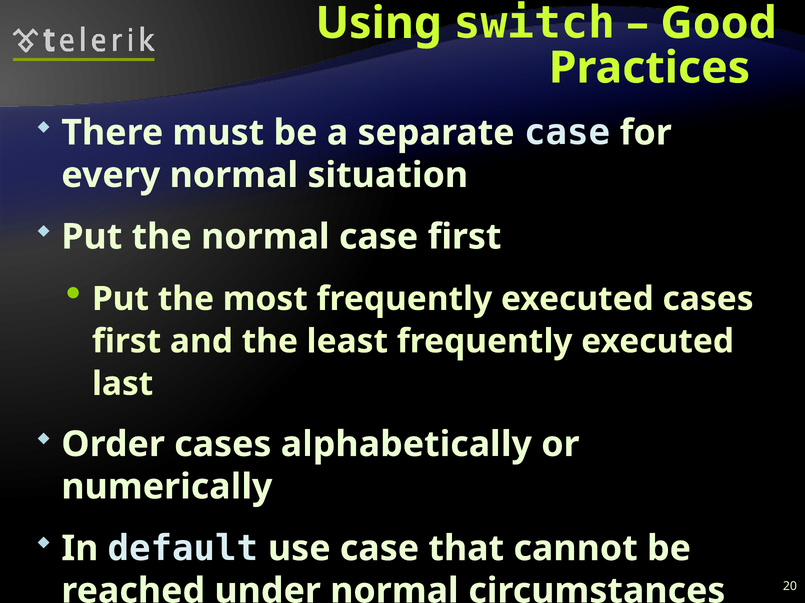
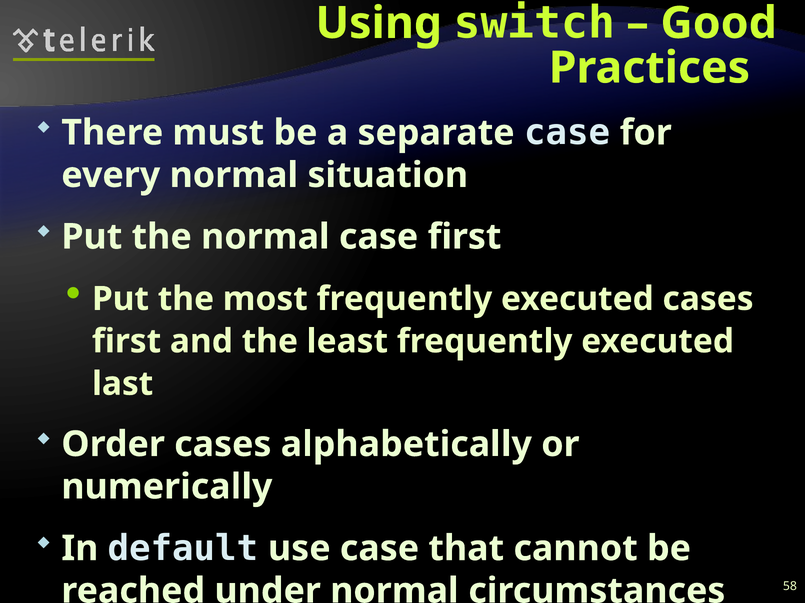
20: 20 -> 58
